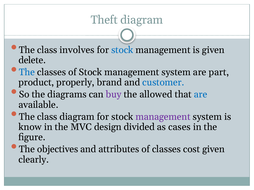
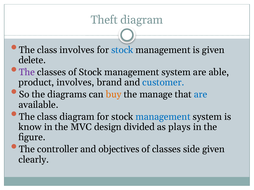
The at (27, 72) colour: blue -> purple
part: part -> able
product properly: properly -> involves
buy colour: purple -> orange
allowed: allowed -> manage
management at (163, 117) colour: purple -> blue
cases: cases -> plays
objectives: objectives -> controller
attributes: attributes -> objectives
cost: cost -> side
